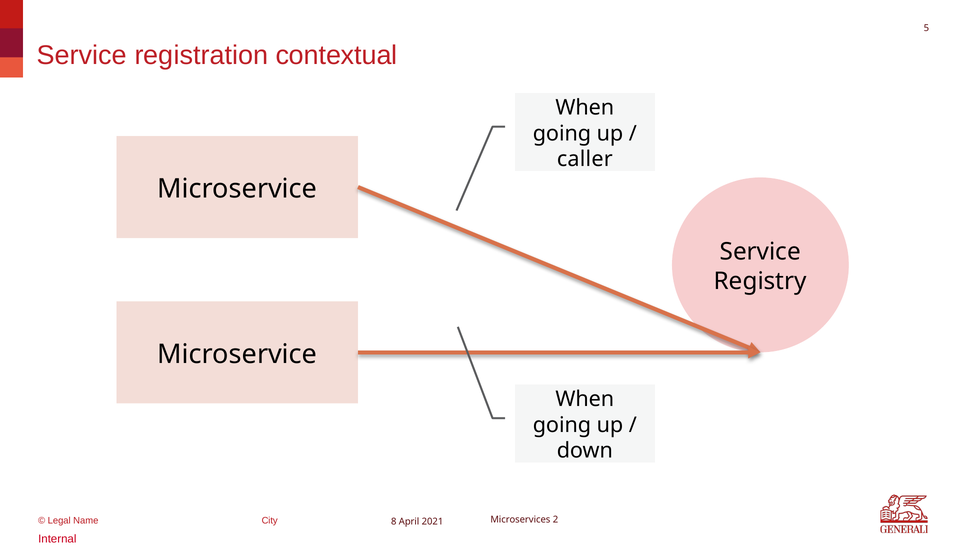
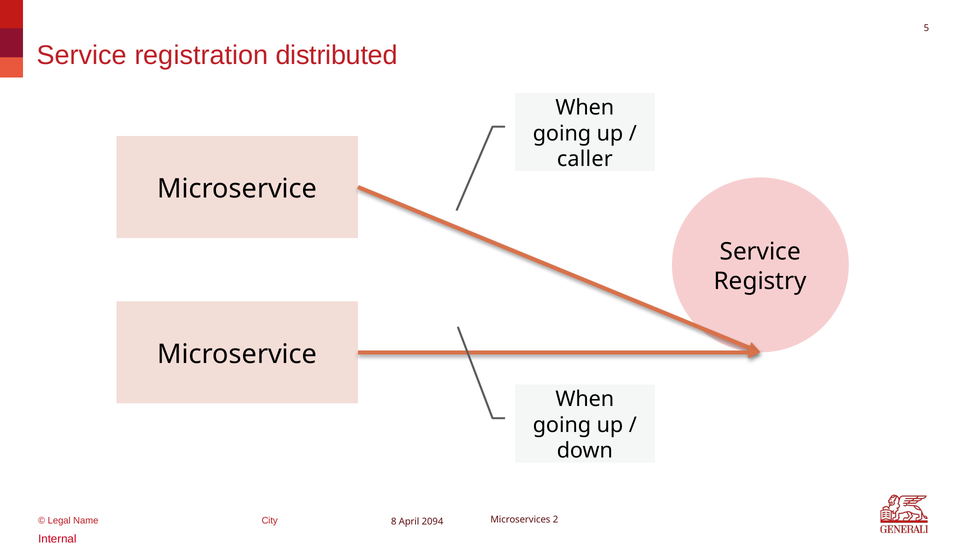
contextual: contextual -> distributed
2021: 2021 -> 2094
